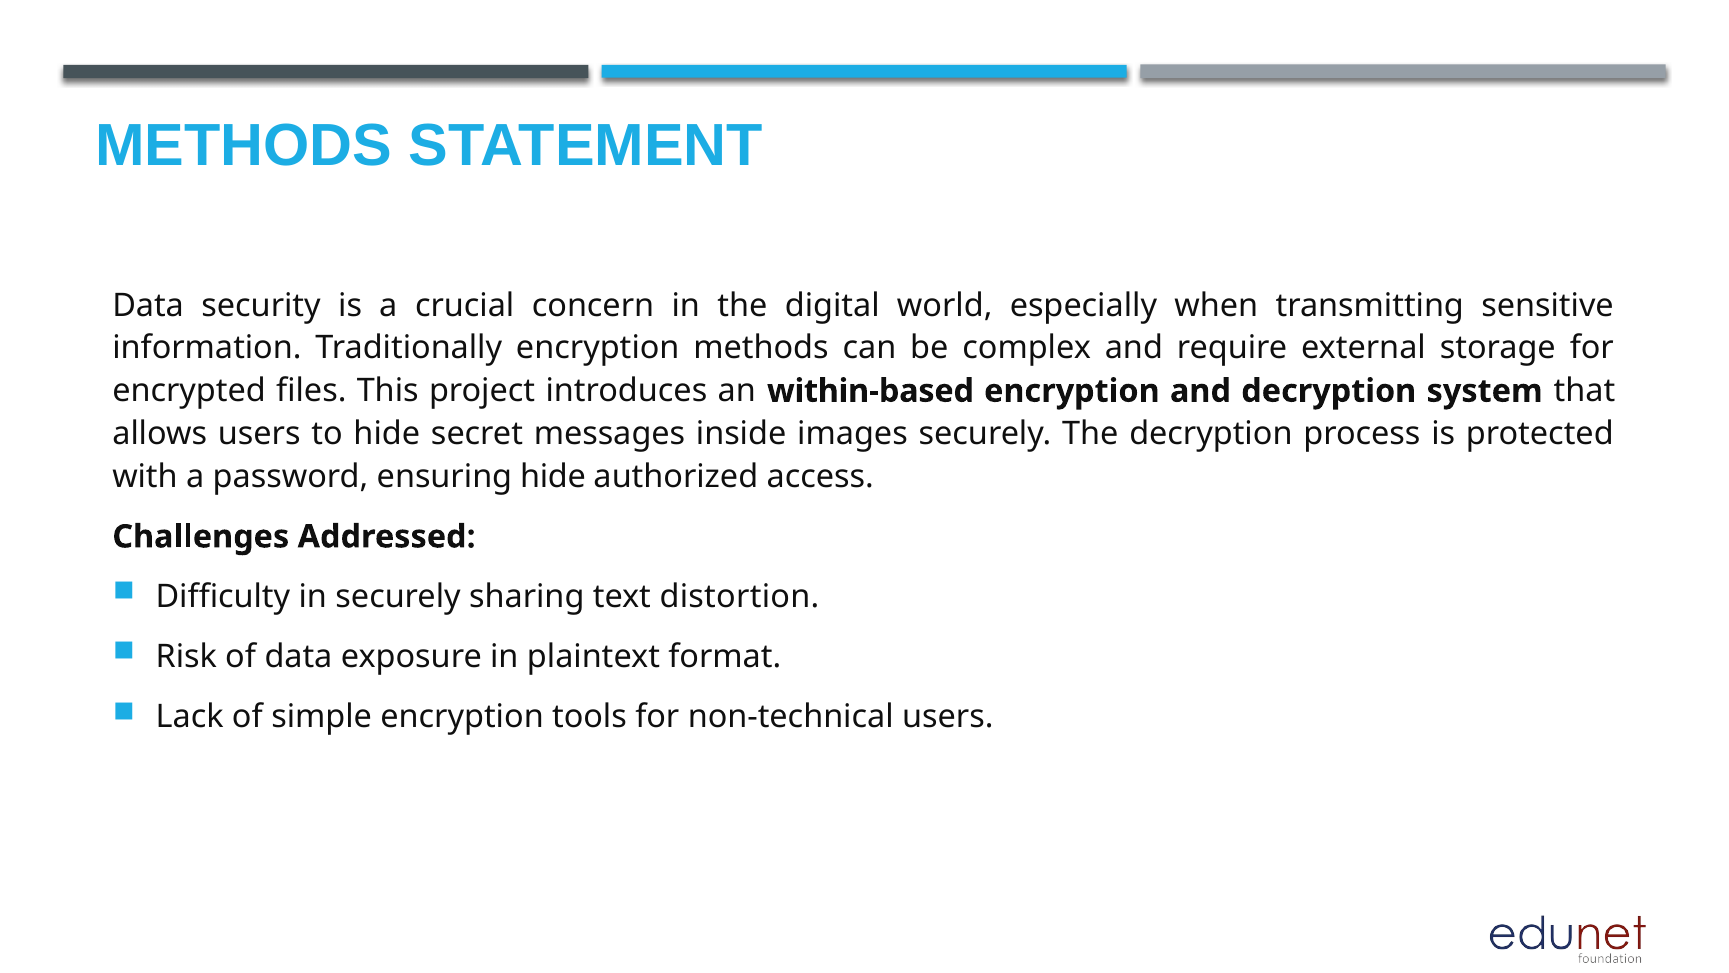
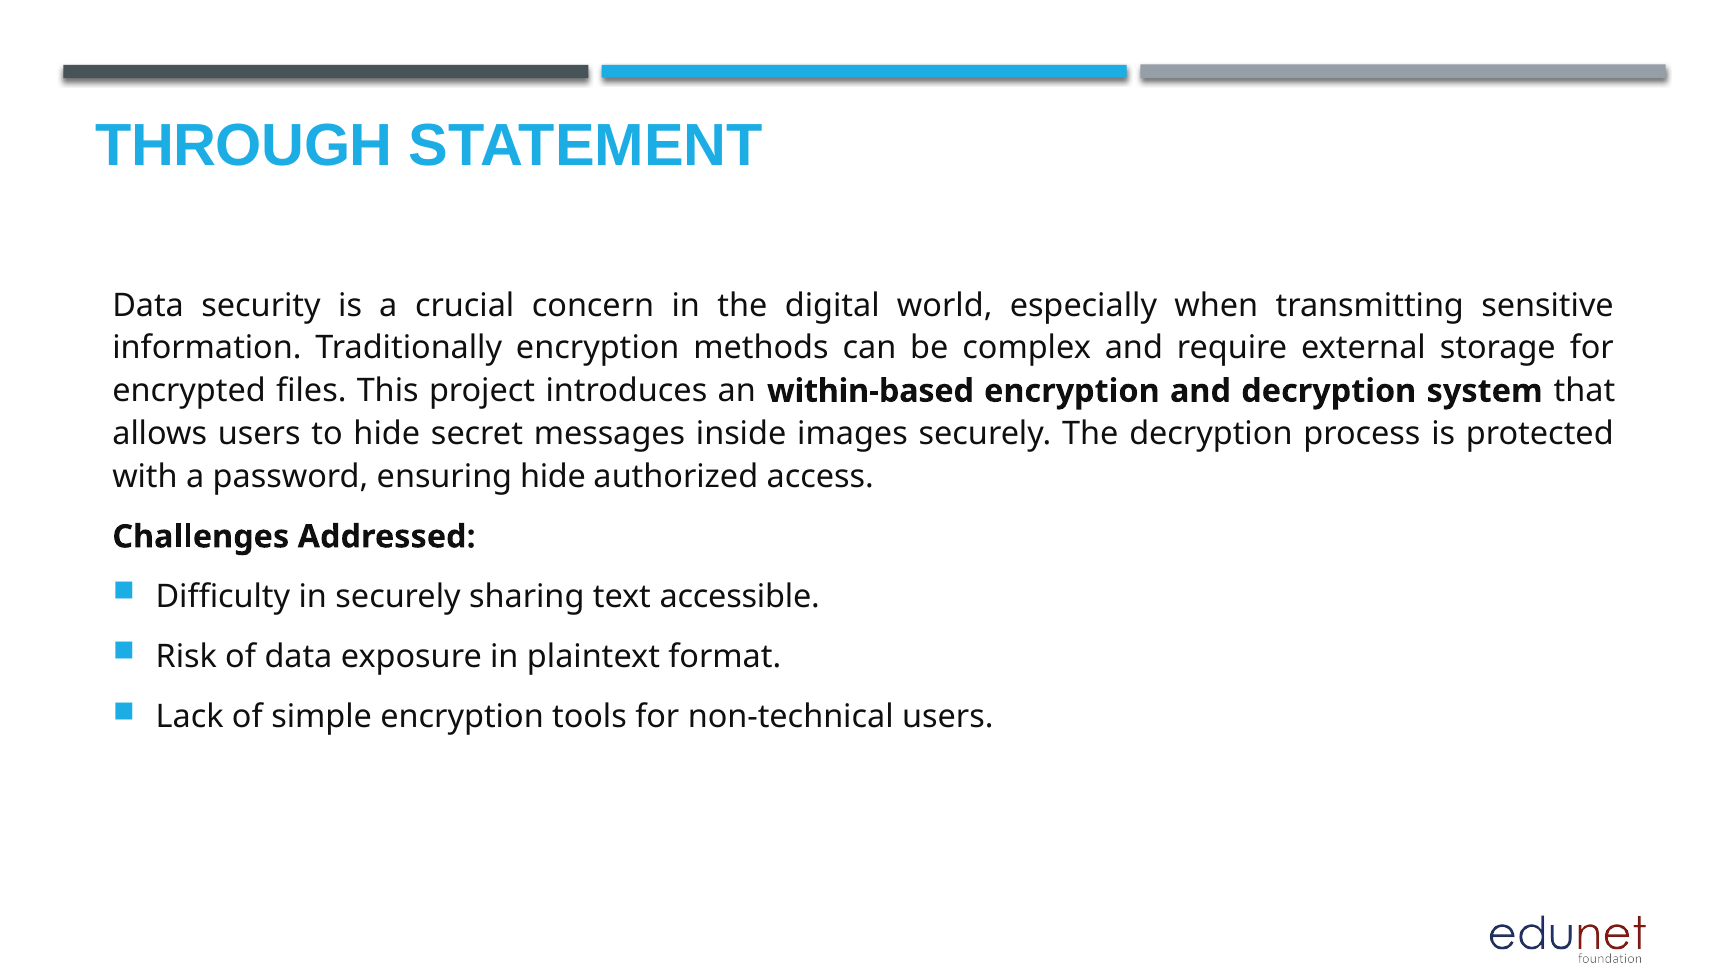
METHODS at (244, 146): METHODS -> THROUGH
distortion: distortion -> accessible
